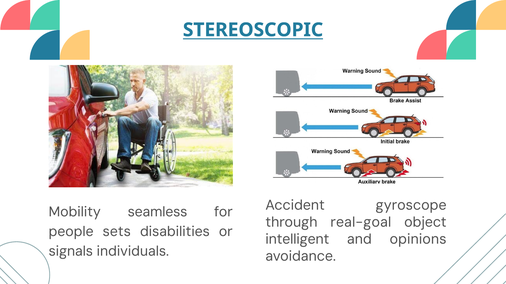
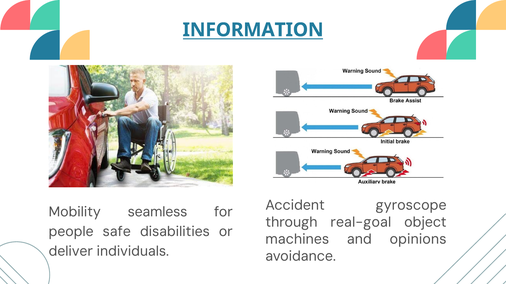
STEREOSCOPIC: STEREOSCOPIC -> INFORMATION
sets: sets -> safe
intelligent: intelligent -> machines
signals: signals -> deliver
